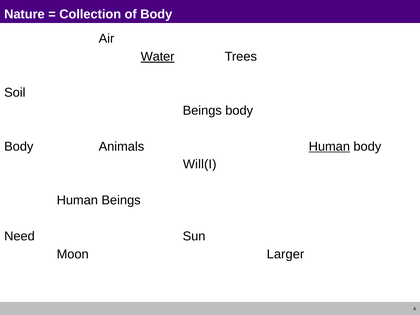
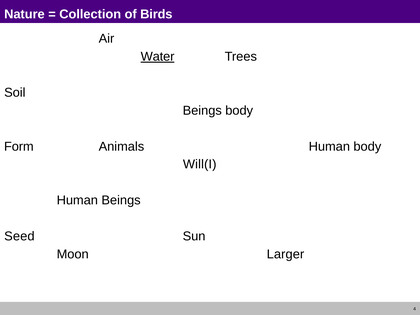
of Body: Body -> Birds
Body at (19, 146): Body -> Form
Human at (329, 146) underline: present -> none
Need: Need -> Seed
